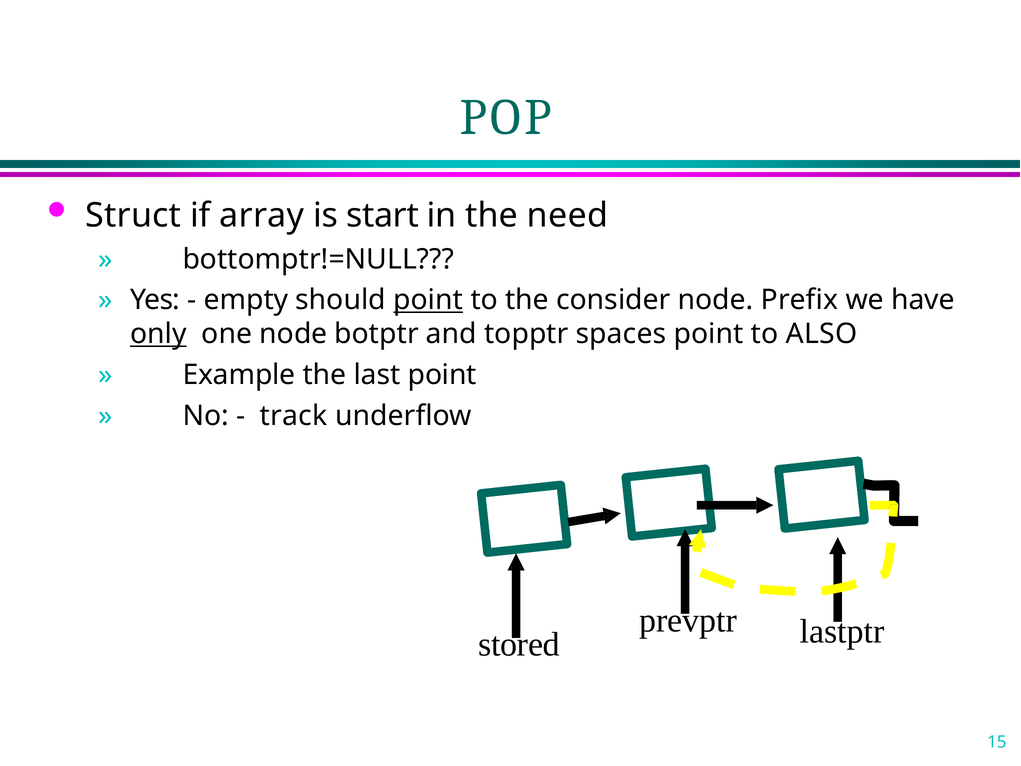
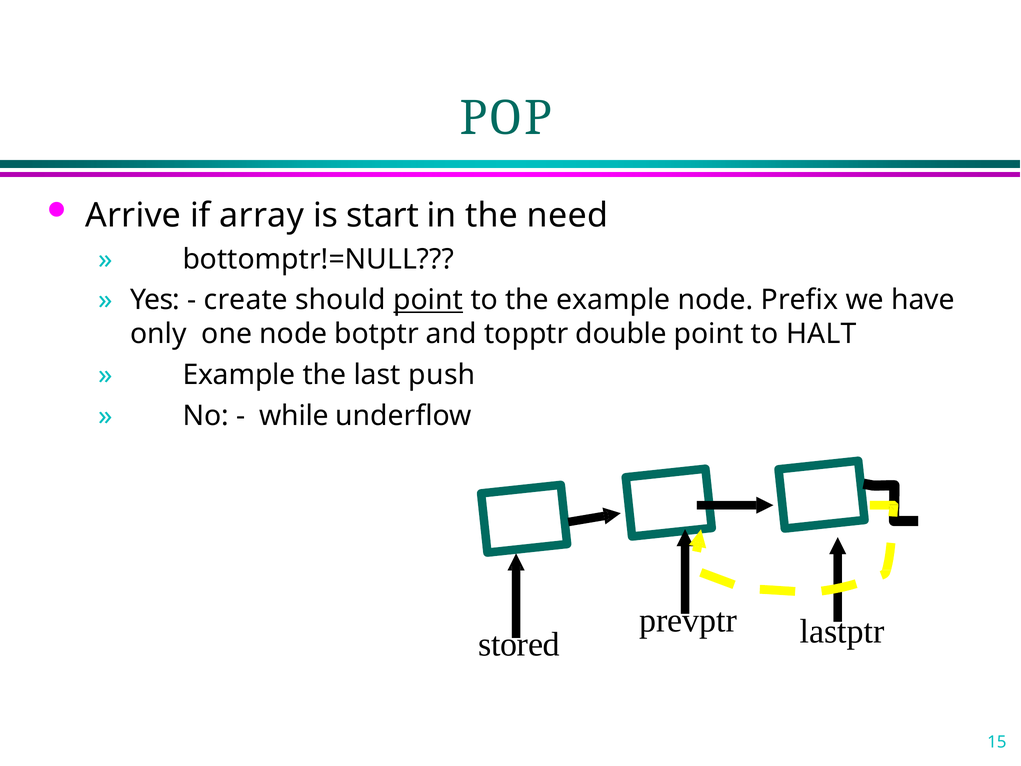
Struct: Struct -> Arrive
empty: empty -> create
the consider: consider -> example
only underline: present -> none
spaces: spaces -> double
ALSO: ALSO -> HALT
last point: point -> push
track: track -> while
